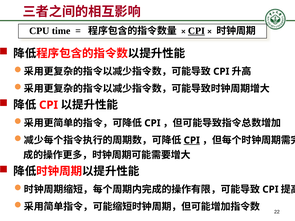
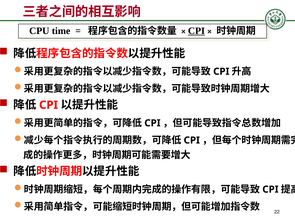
CPI at (192, 140) underline: present -> none
